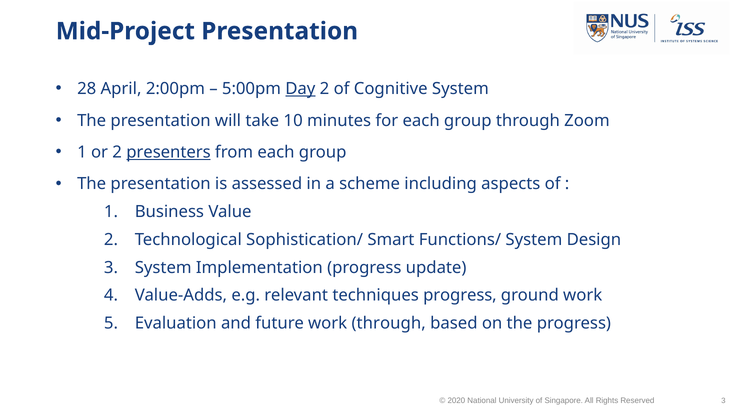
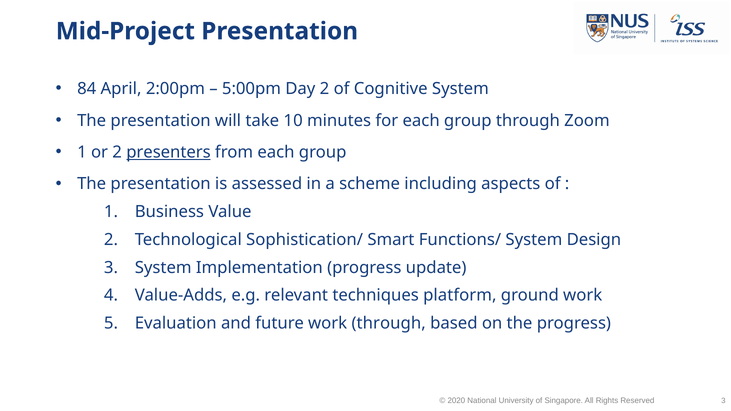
28: 28 -> 84
Day underline: present -> none
techniques progress: progress -> platform
